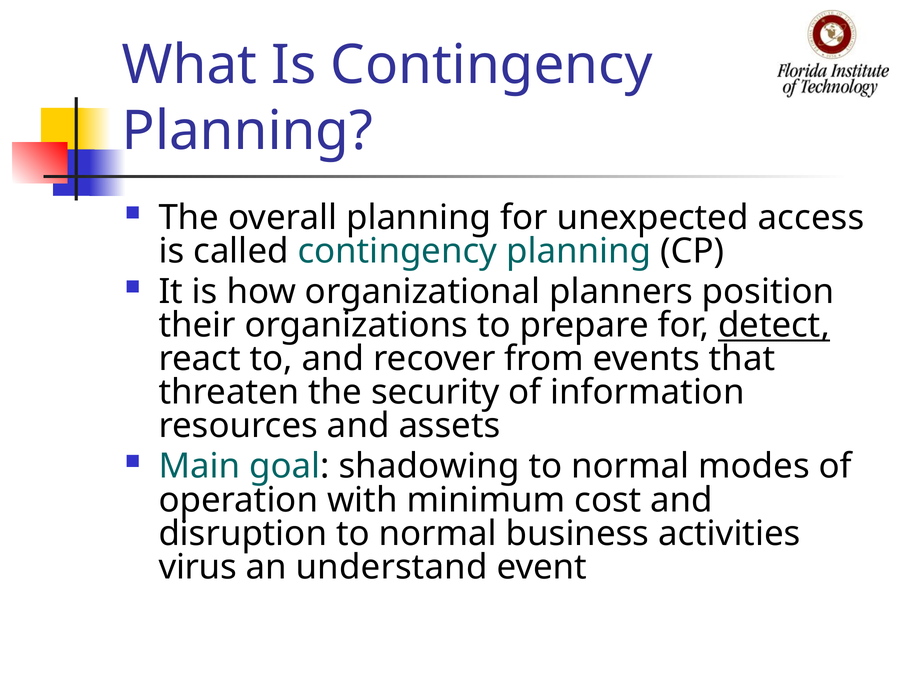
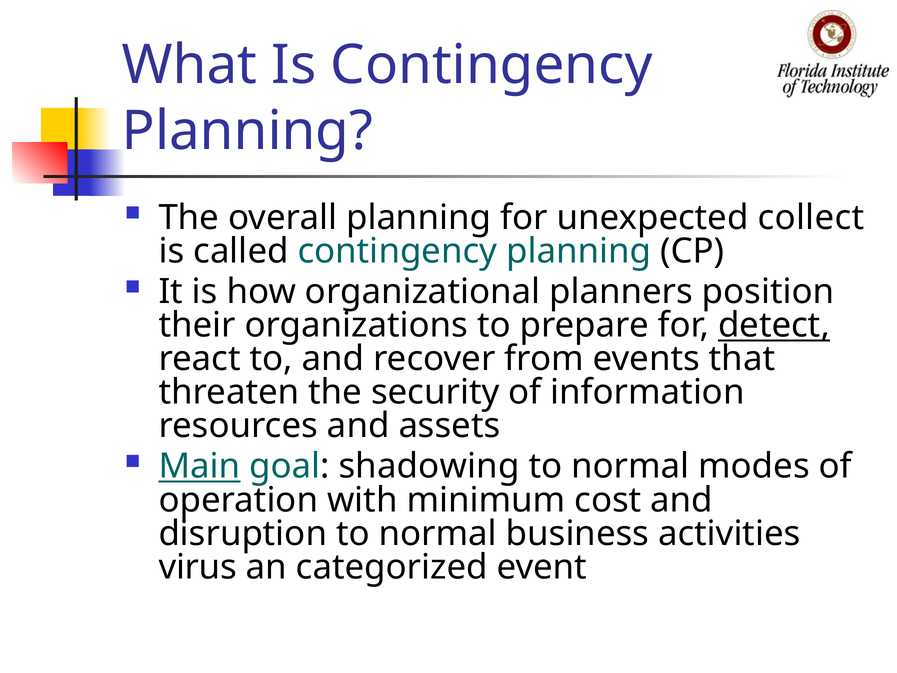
access: access -> collect
Main underline: none -> present
understand: understand -> categorized
